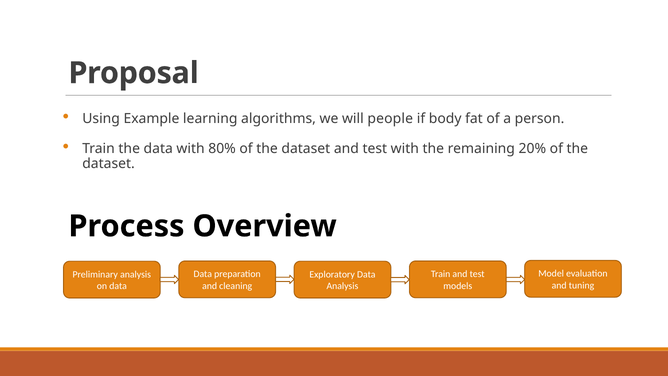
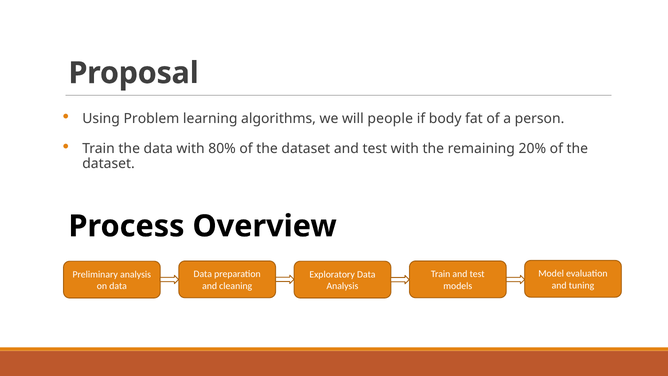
Example: Example -> Problem
